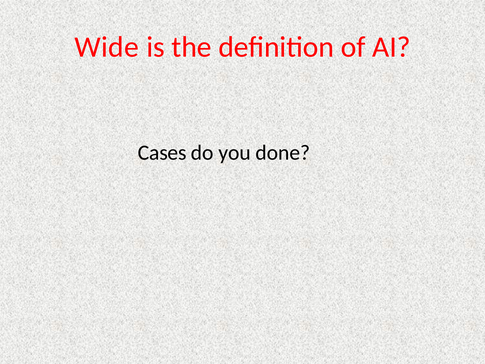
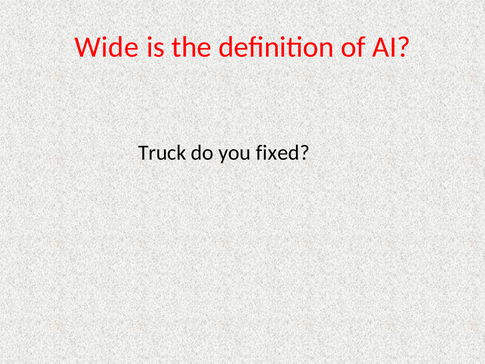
Cases: Cases -> Truck
done: done -> fixed
